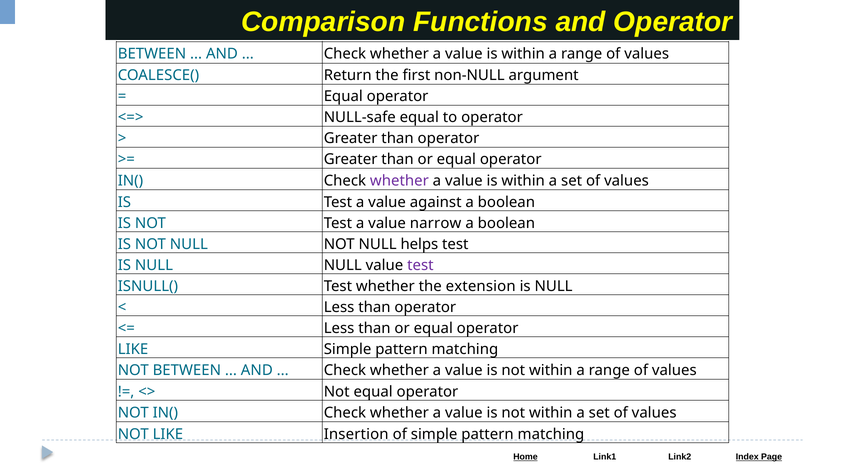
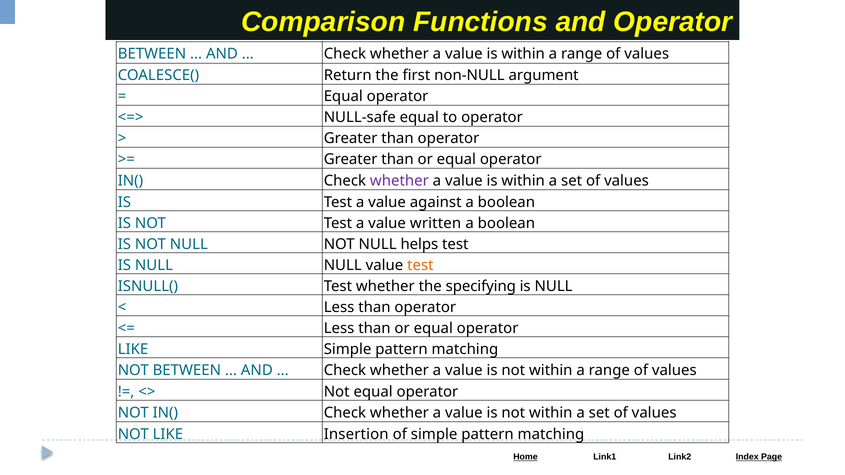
narrow: narrow -> written
test at (420, 265) colour: purple -> orange
extension: extension -> specifying
